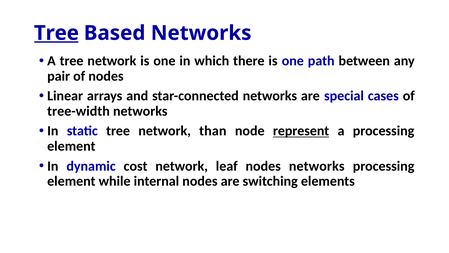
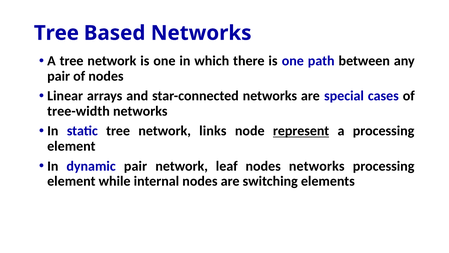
Tree at (56, 33) underline: present -> none
than: than -> links
dynamic cost: cost -> pair
